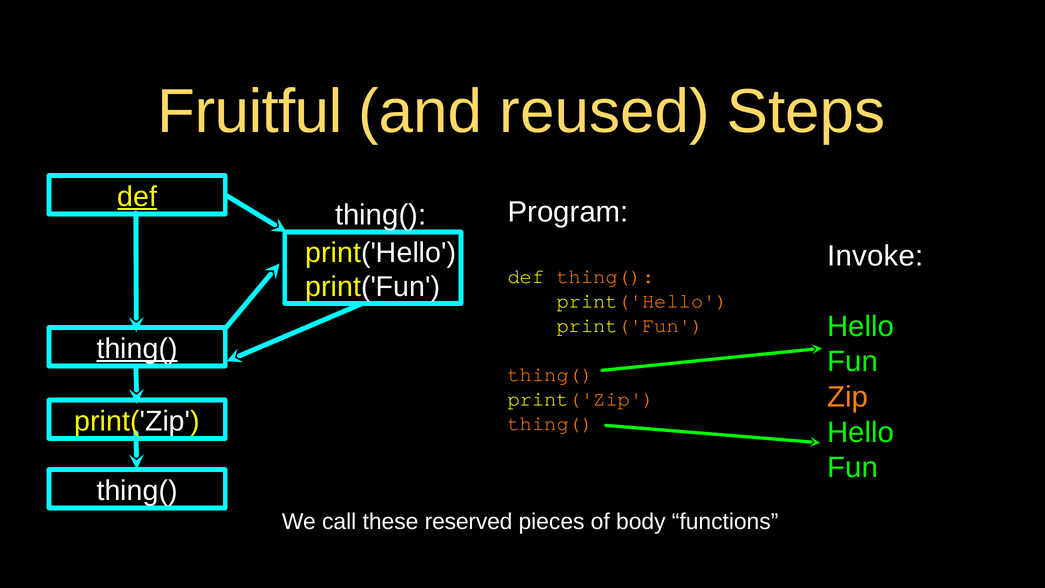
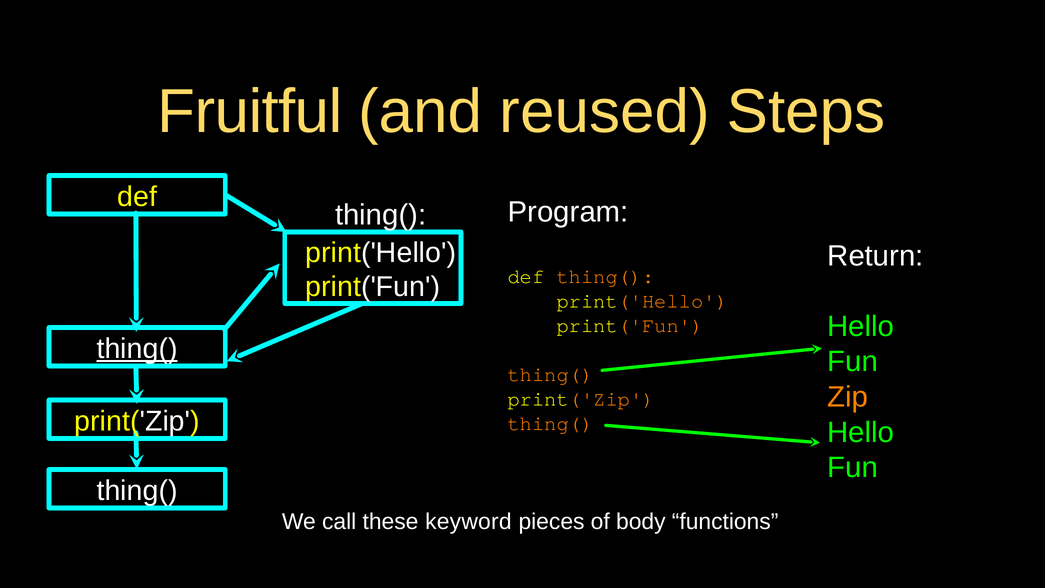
def at (137, 197) underline: present -> none
Invoke: Invoke -> Return
reserved: reserved -> keyword
